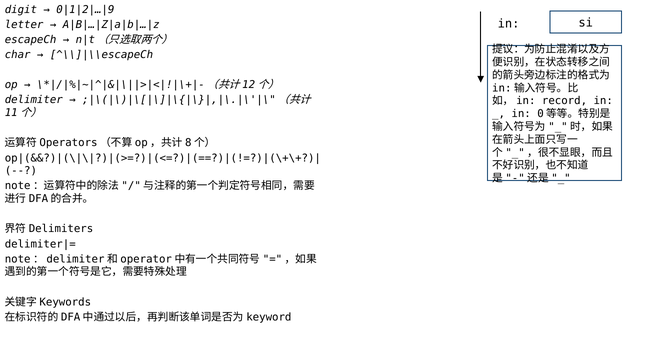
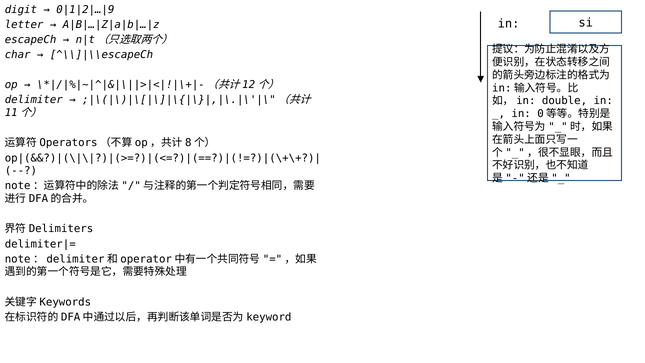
record: record -> double
